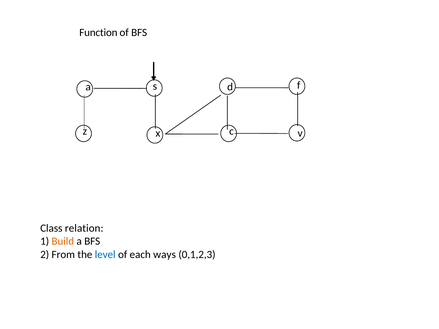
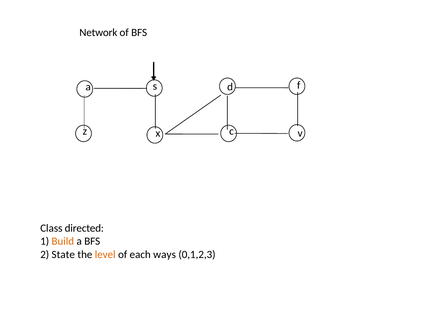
Function: Function -> Network
relation: relation -> directed
From: From -> State
level colour: blue -> orange
